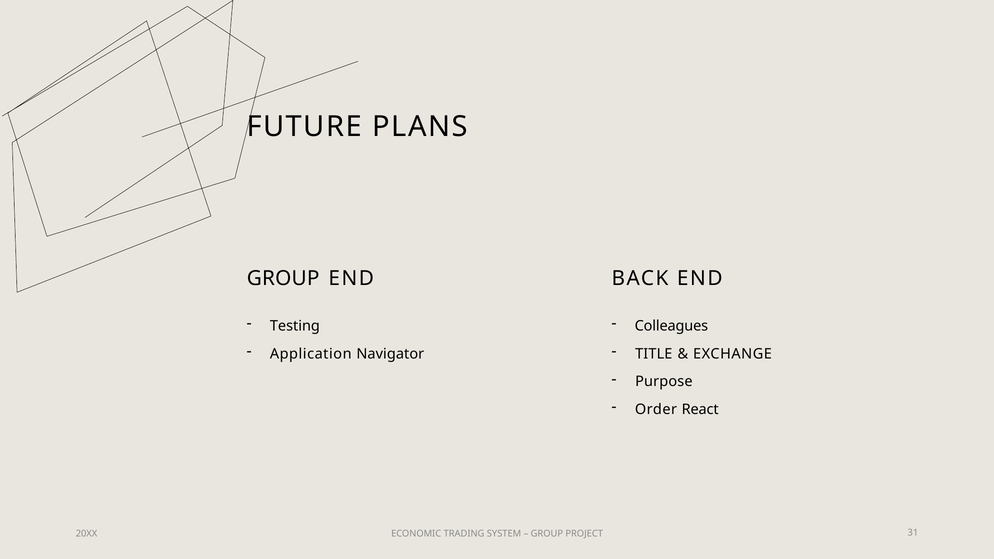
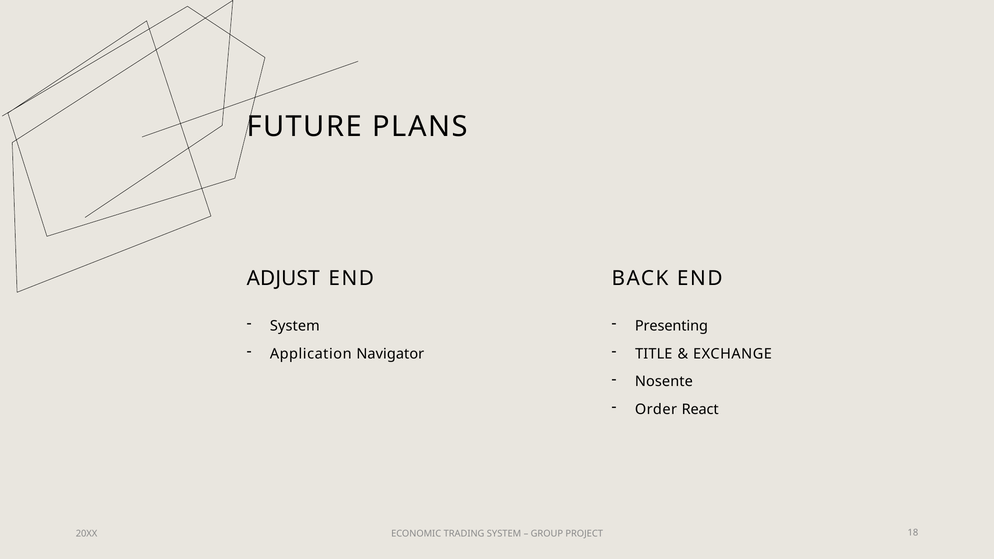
GROUP at (283, 279): GROUP -> ADJUST
Testing at (295, 326): Testing -> System
Colleagues: Colleagues -> Presenting
Purpose: Purpose -> Nosente
31: 31 -> 18
